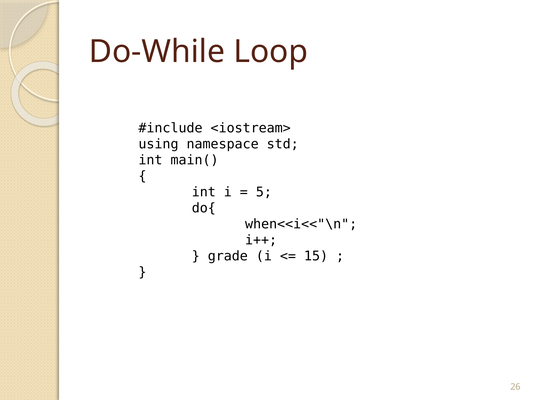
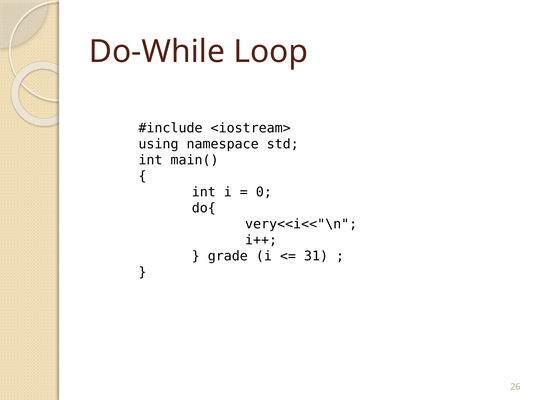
5: 5 -> 0
when<<i<<"\n: when<<i<<"\n -> very<<i<<"\n
15: 15 -> 31
